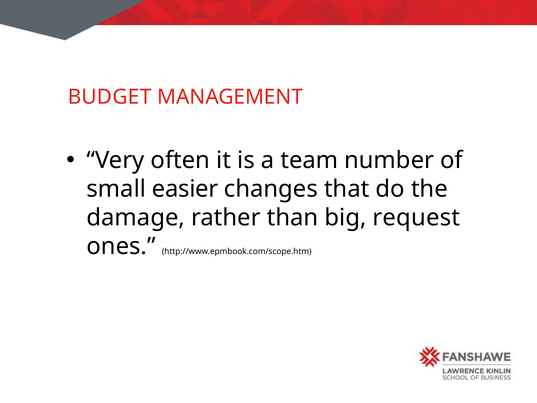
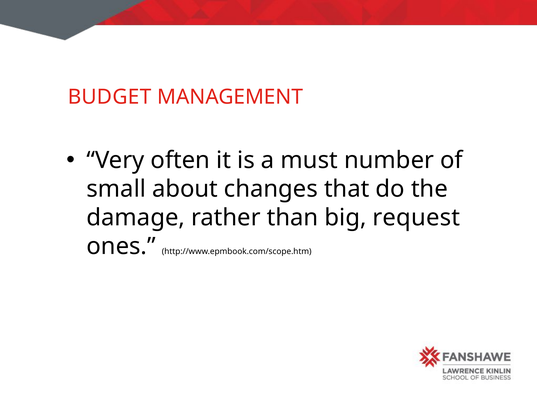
team: team -> must
easier: easier -> about
